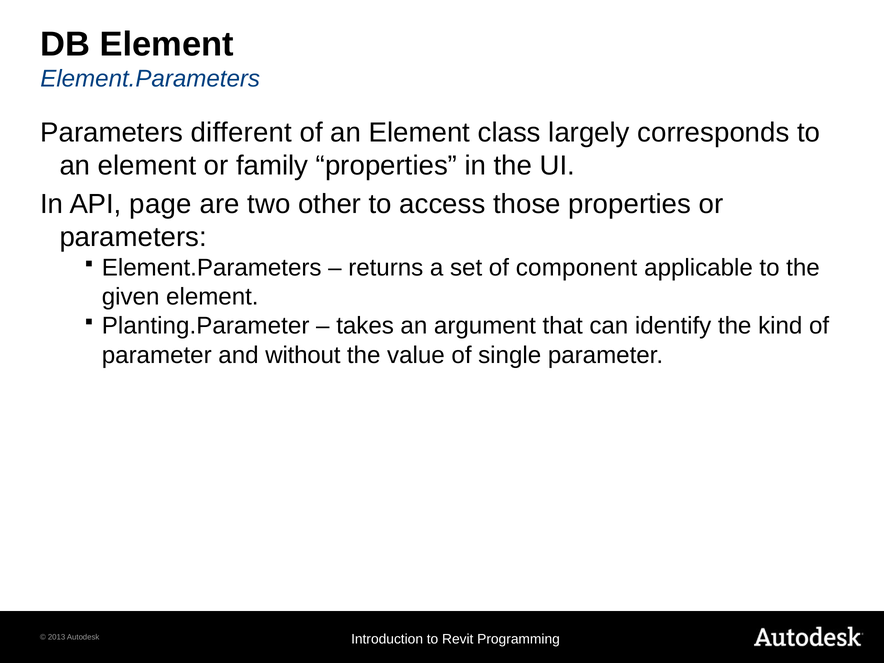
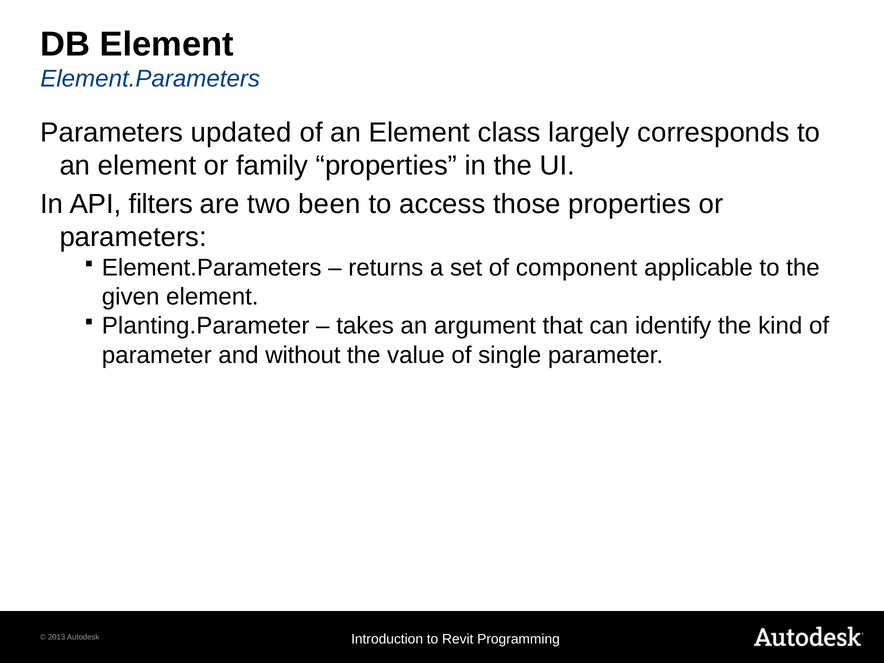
different: different -> updated
page: page -> filters
other: other -> been
